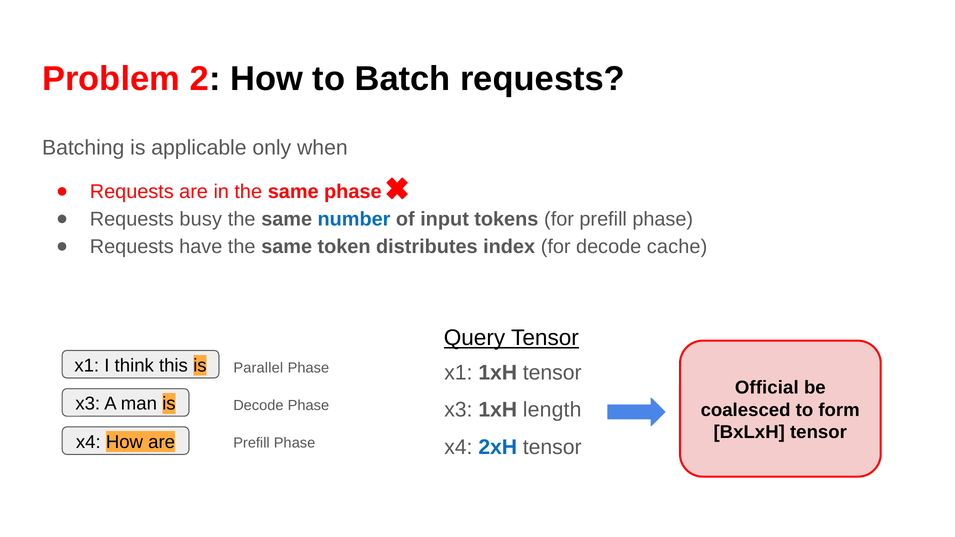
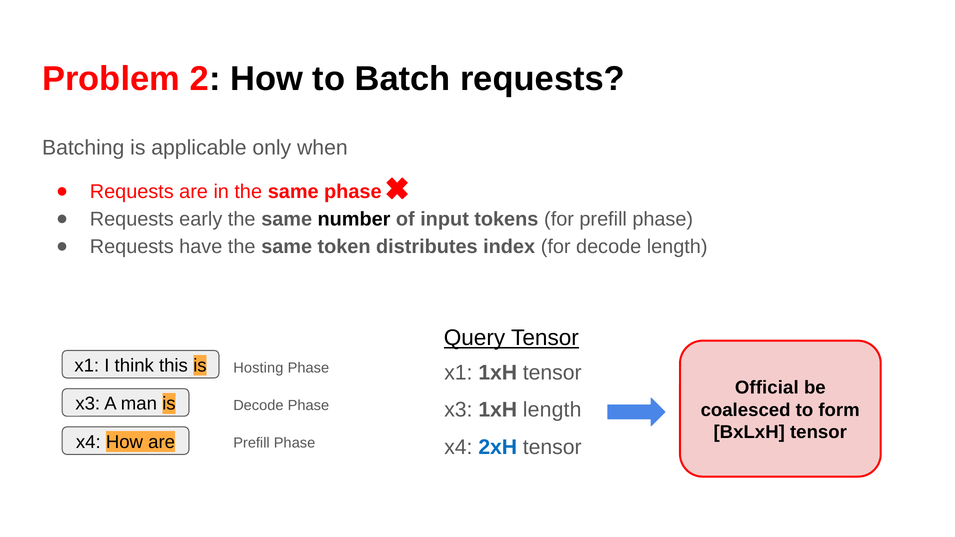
busy: busy -> early
number colour: blue -> black
decode cache: cache -> length
Parallel: Parallel -> Hosting
